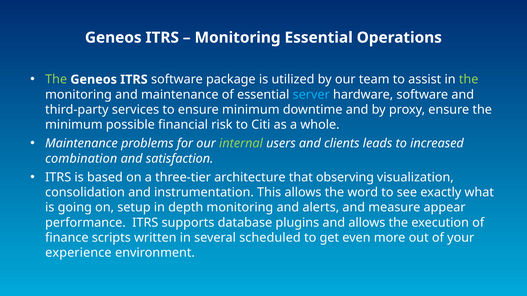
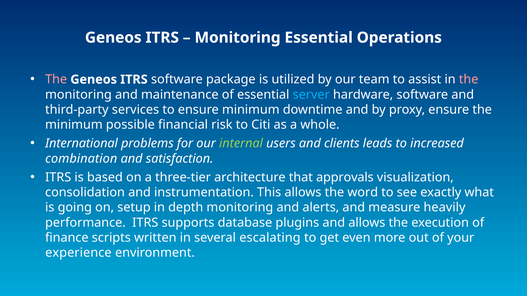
The at (56, 80) colour: light green -> pink
the at (469, 80) colour: light green -> pink
Maintenance at (81, 144): Maintenance -> International
observing: observing -> approvals
appear: appear -> heavily
scheduled: scheduled -> escalating
